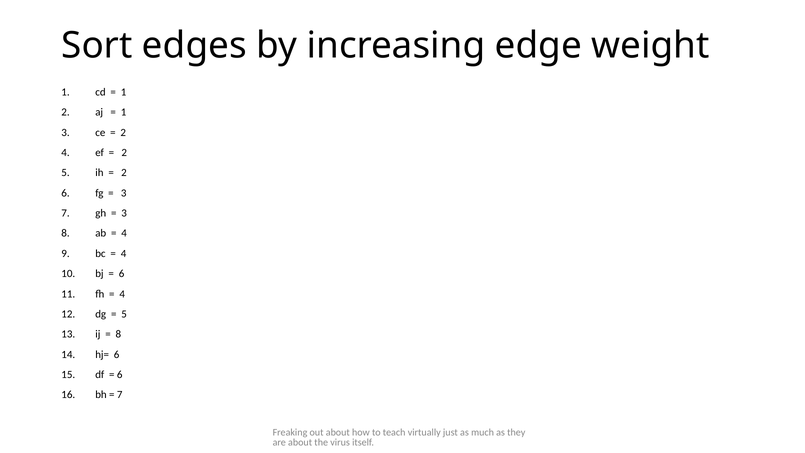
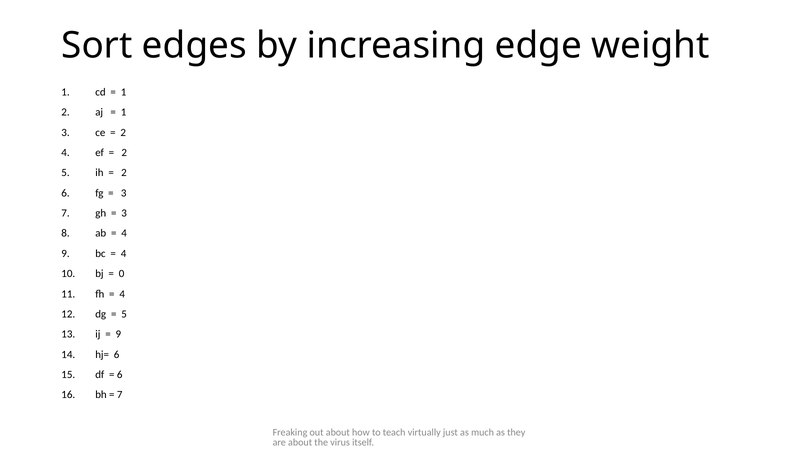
6 at (122, 274): 6 -> 0
8 at (118, 334): 8 -> 9
